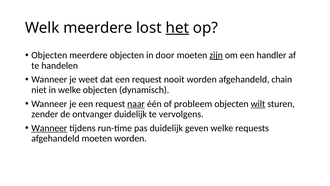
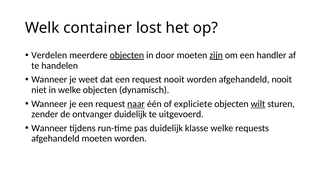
Welk meerdere: meerdere -> container
het underline: present -> none
Objecten at (49, 55): Objecten -> Verdelen
objecten at (127, 55) underline: none -> present
afgehandeld chain: chain -> nooit
probleem: probleem -> expliciete
vervolgens: vervolgens -> uitgevoerd
Wanneer at (49, 128) underline: present -> none
geven: geven -> klasse
